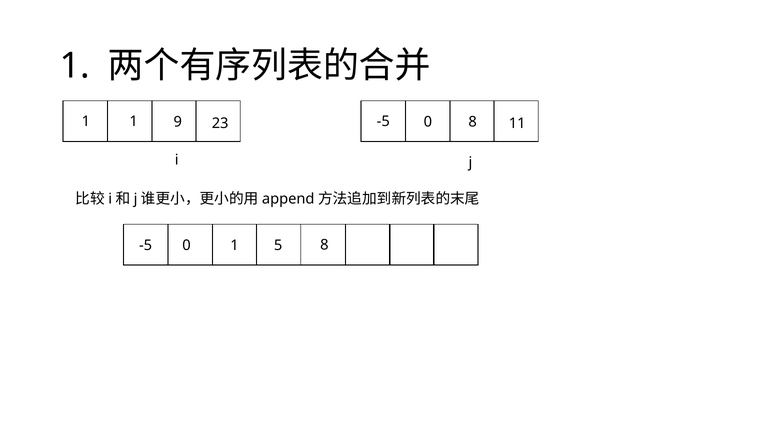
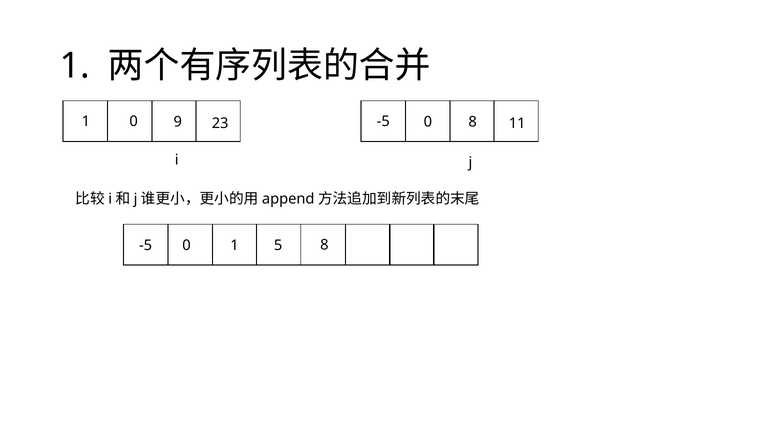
1 1: 1 -> 0
